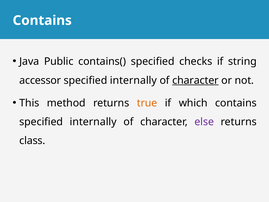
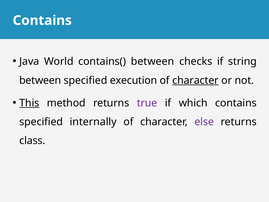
Public: Public -> World
contains( specified: specified -> between
accessor at (40, 80): accessor -> between
internally at (133, 80): internally -> execution
This underline: none -> present
true colour: orange -> purple
